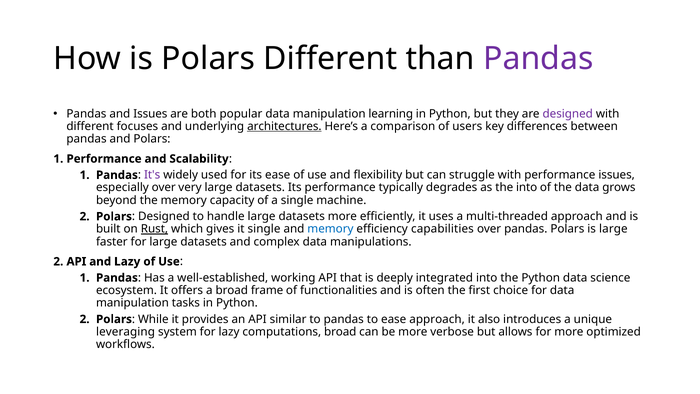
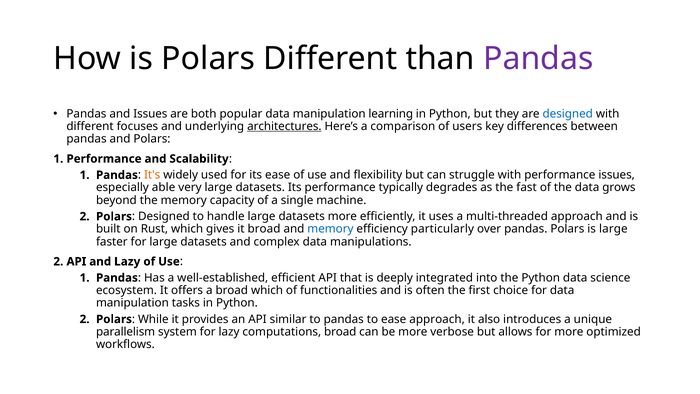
designed at (568, 114) colour: purple -> blue
It's colour: purple -> orange
especially over: over -> able
the into: into -> fast
Rust underline: present -> none
it single: single -> broad
capabilities: capabilities -> particularly
working: working -> efficient
broad frame: frame -> which
leveraging: leveraging -> parallelism
